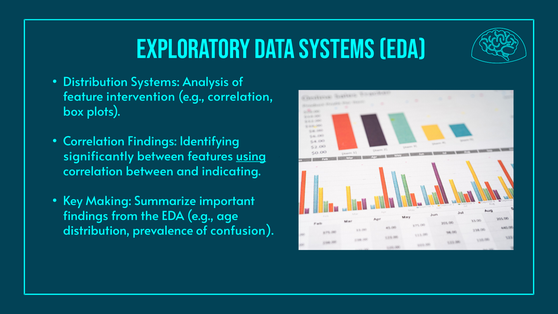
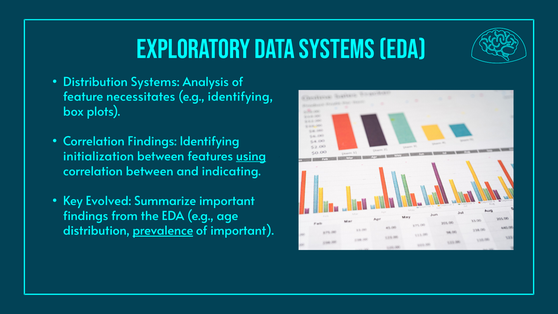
intervention: intervention -> necessitates
e.g correlation: correlation -> identifying
significantly: significantly -> initialization
Making: Making -> Evolved
prevalence underline: none -> present
of confusion: confusion -> important
